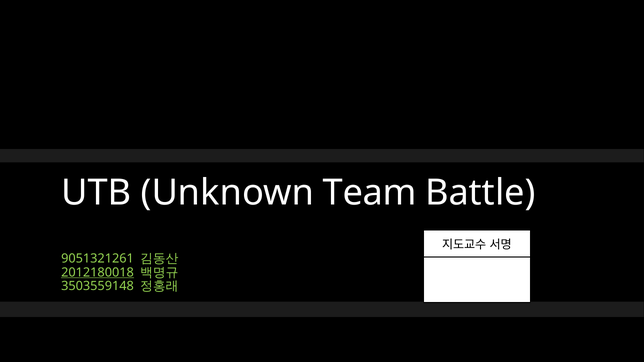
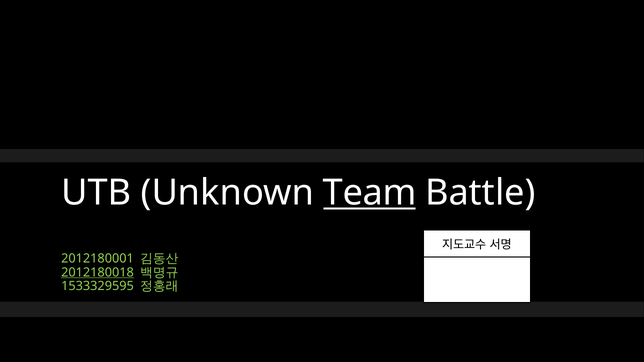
Team underline: none -> present
9051321261: 9051321261 -> 2012180001
3503559148: 3503559148 -> 1533329595
